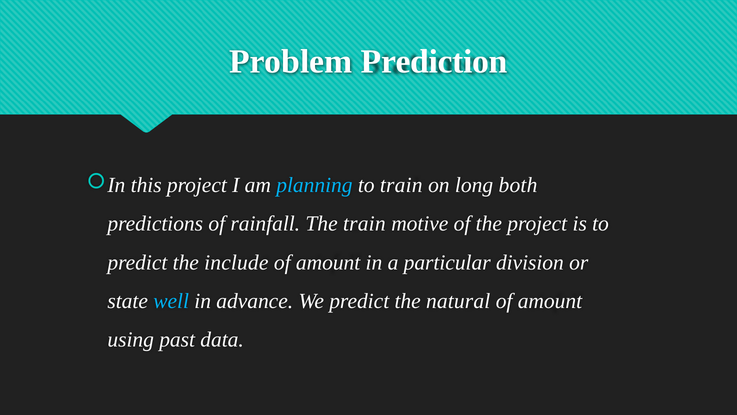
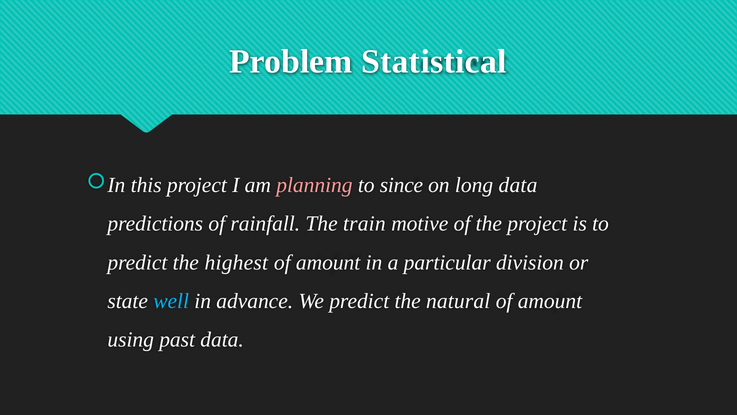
Prediction: Prediction -> Statistical
planning colour: light blue -> pink
to train: train -> since
long both: both -> data
include: include -> highest
